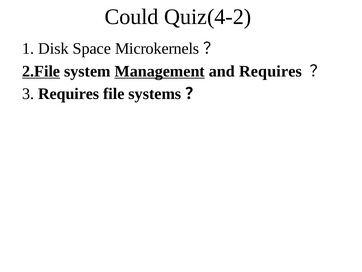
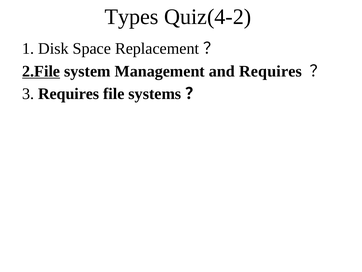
Could: Could -> Types
Microkernels: Microkernels -> Replacement
Management underline: present -> none
